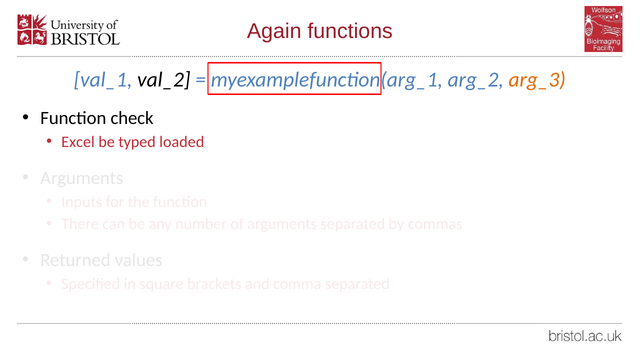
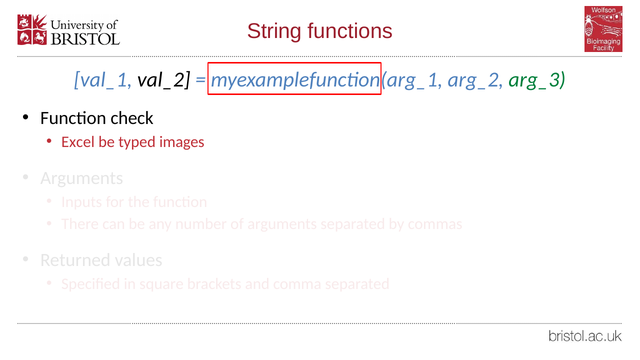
Again: Again -> String
arg_3 colour: orange -> green
loaded: loaded -> images
